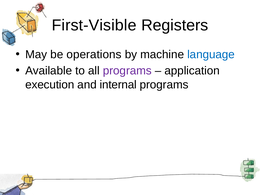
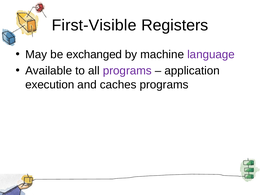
operations: operations -> exchanged
language colour: blue -> purple
internal: internal -> caches
